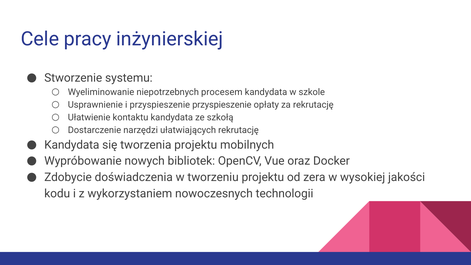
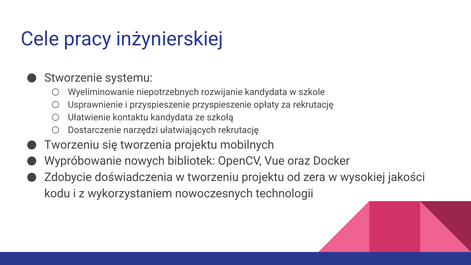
procesem: procesem -> rozwijanie
Kandydata at (72, 145): Kandydata -> Tworzeniu
